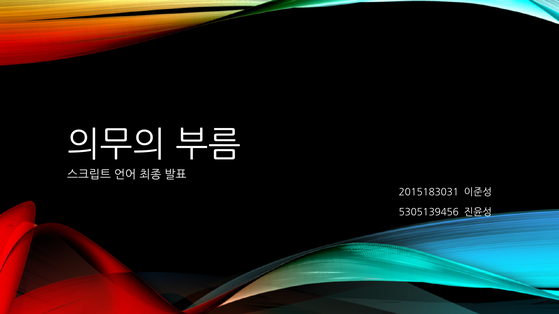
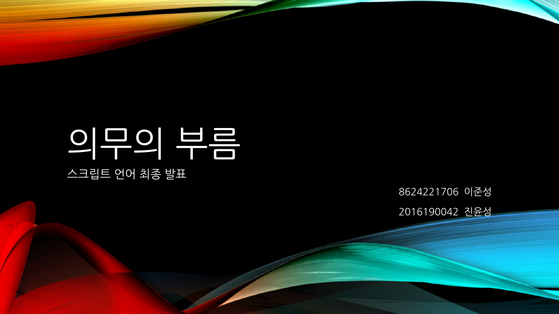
2015183031: 2015183031 -> 8624221706
5305139456: 5305139456 -> 2016190042
